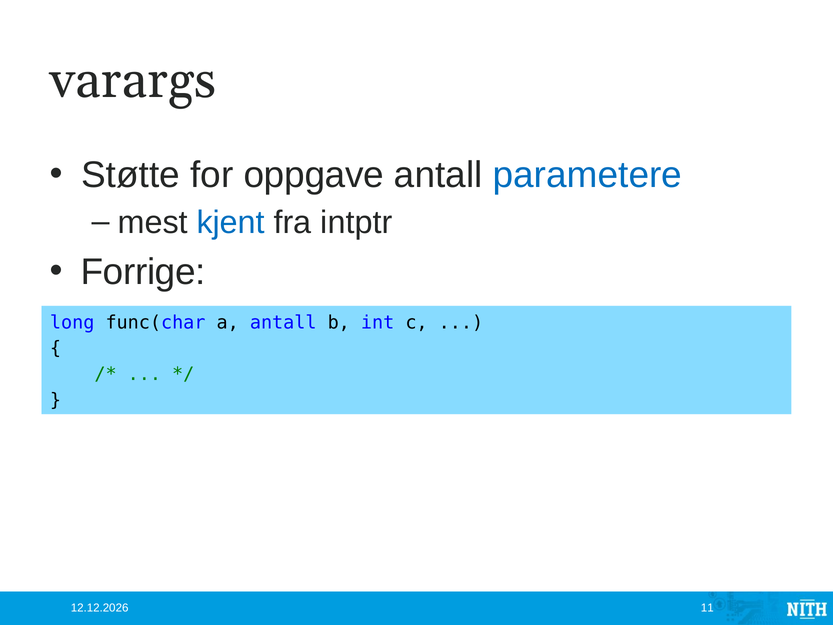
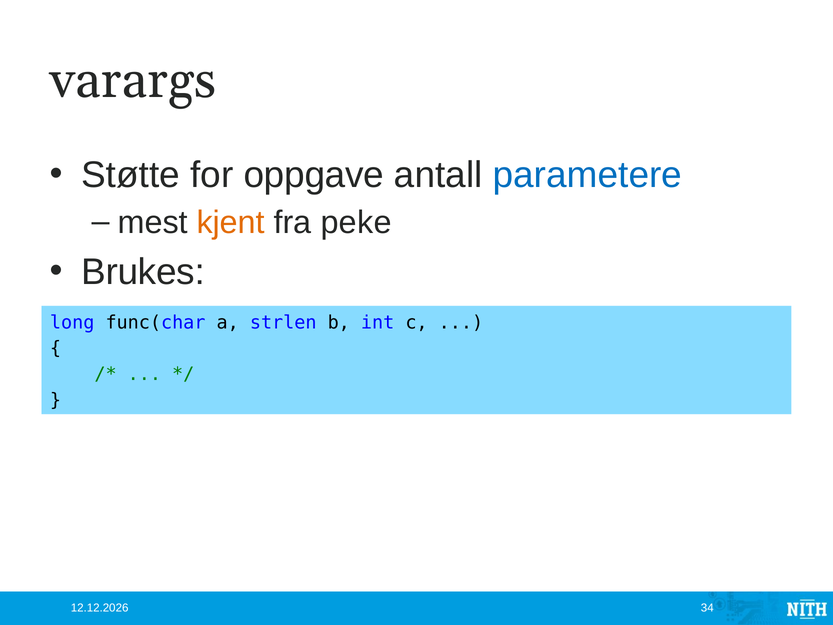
kjent colour: blue -> orange
intptr: intptr -> peke
Forrige: Forrige -> Brukes
a antall: antall -> strlen
11: 11 -> 34
